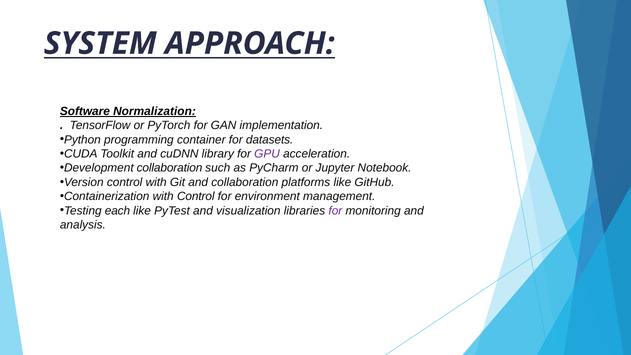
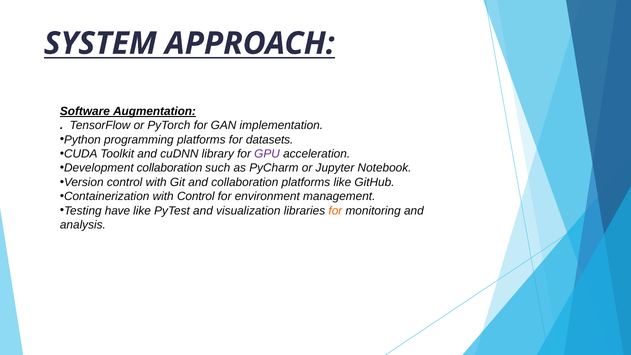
Normalization: Normalization -> Augmentation
programming container: container -> platforms
each: each -> have
for at (335, 211) colour: purple -> orange
